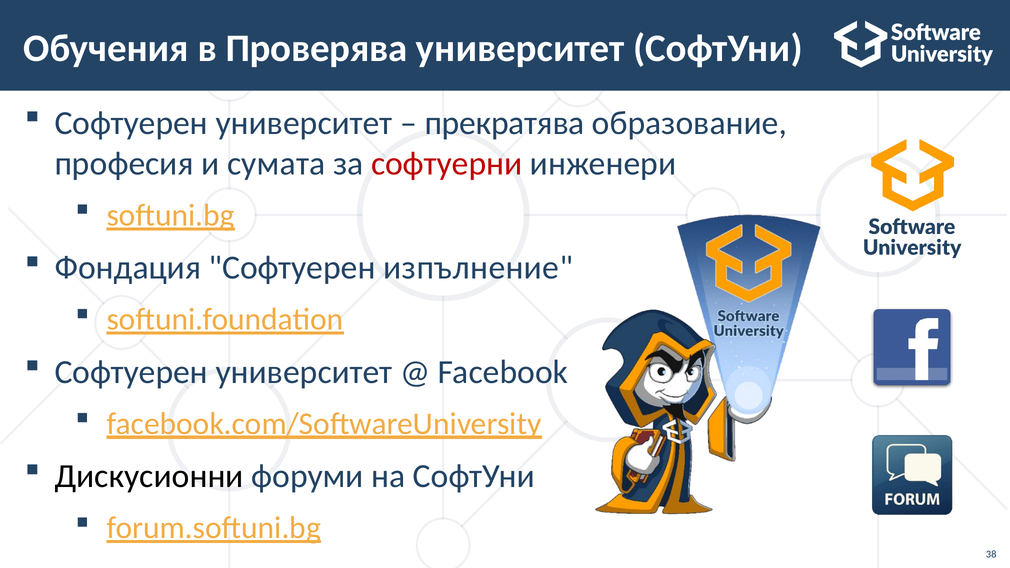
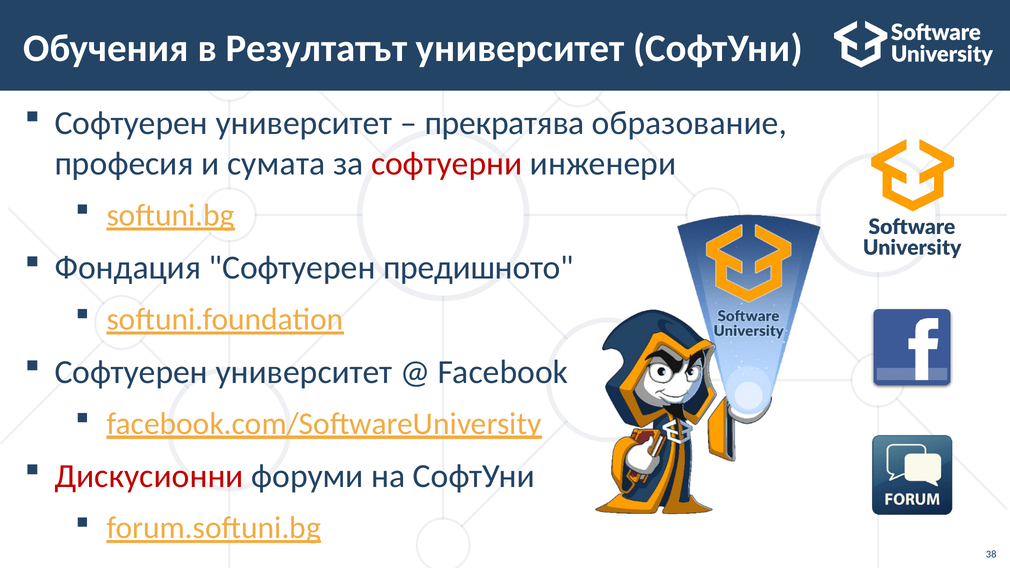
Проверява: Проверява -> Резултатът
изпълнение: изпълнение -> предишното
Дискусионни colour: black -> red
